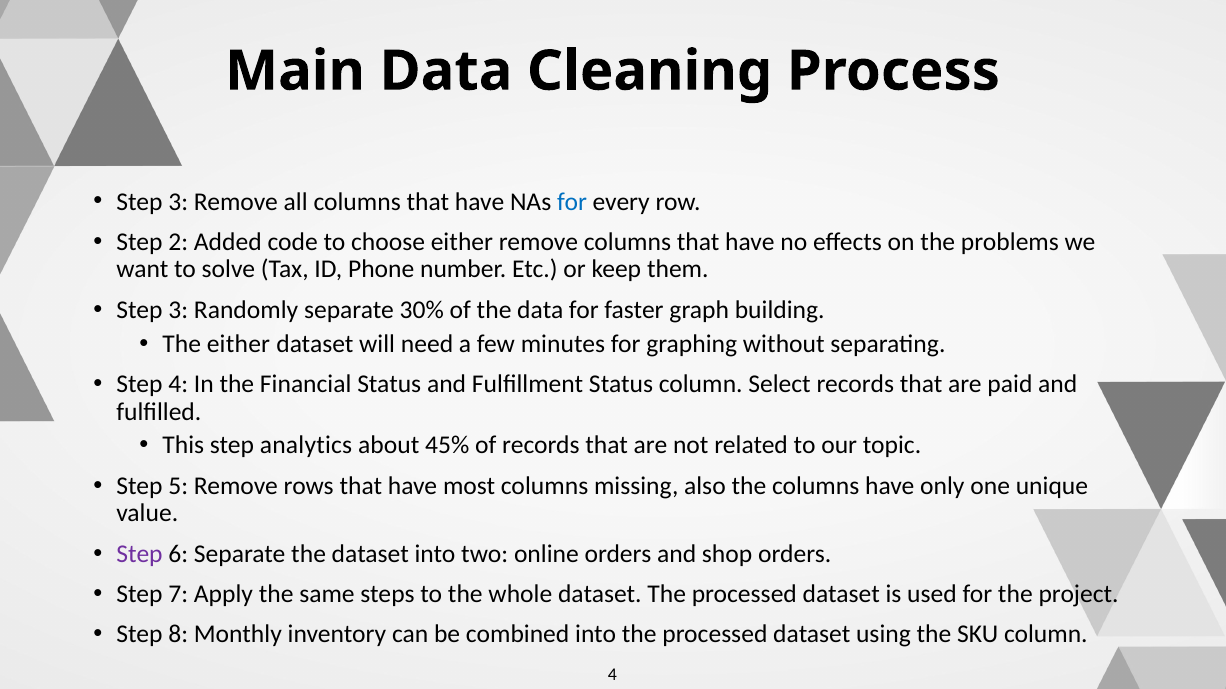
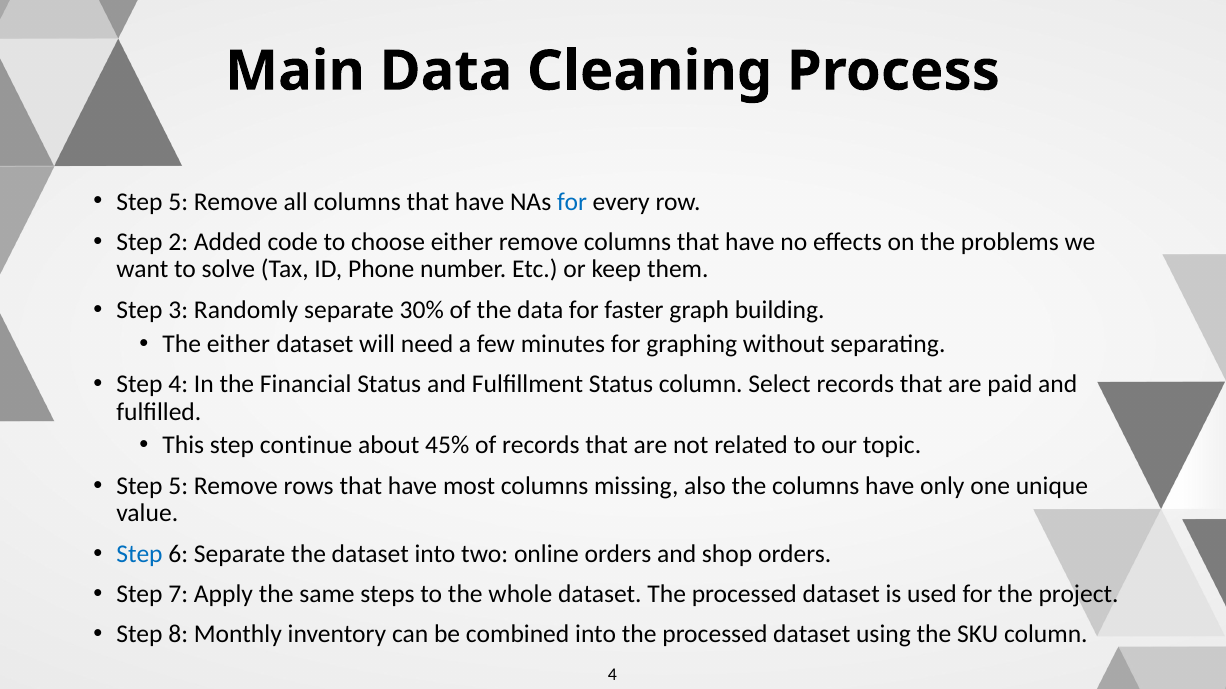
3 at (178, 202): 3 -> 5
analytics: analytics -> continue
Step at (139, 554) colour: purple -> blue
